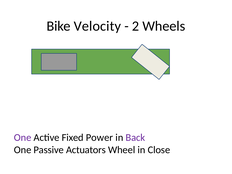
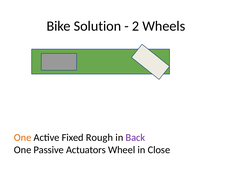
Velocity: Velocity -> Solution
One at (23, 137) colour: purple -> orange
Power: Power -> Rough
